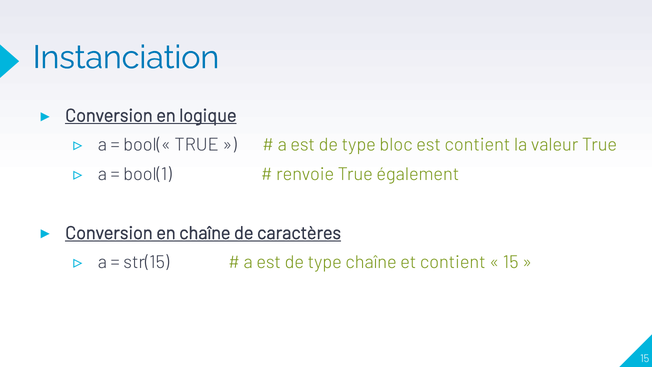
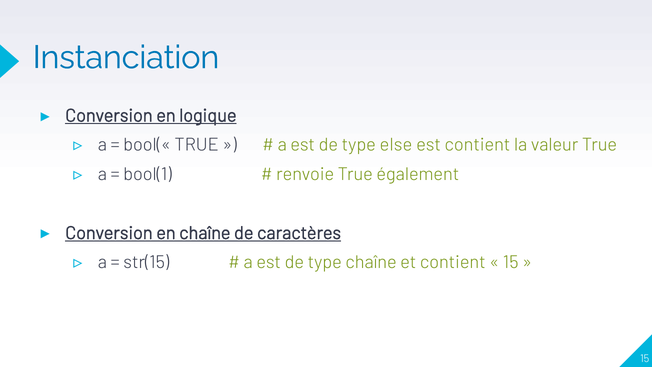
bloc: bloc -> else
